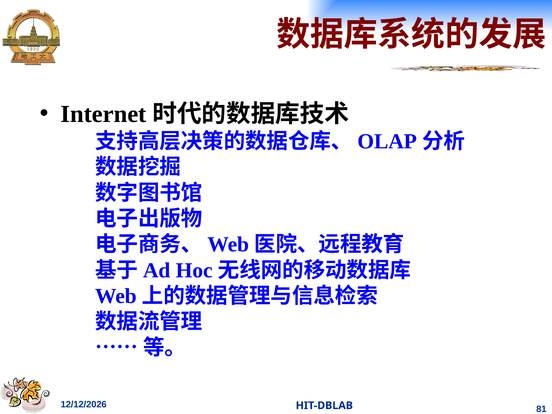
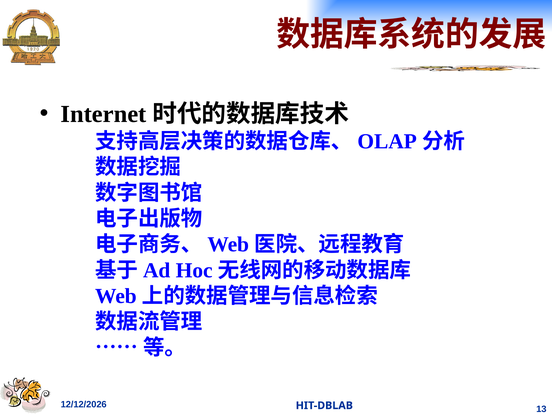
81: 81 -> 13
